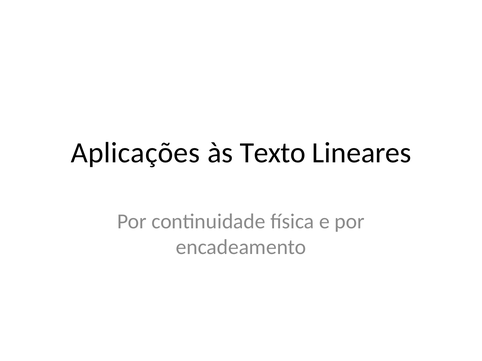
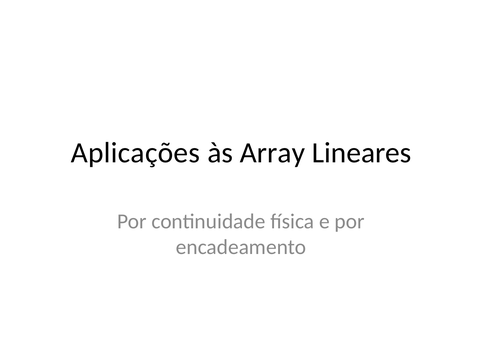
Texto: Texto -> Array
